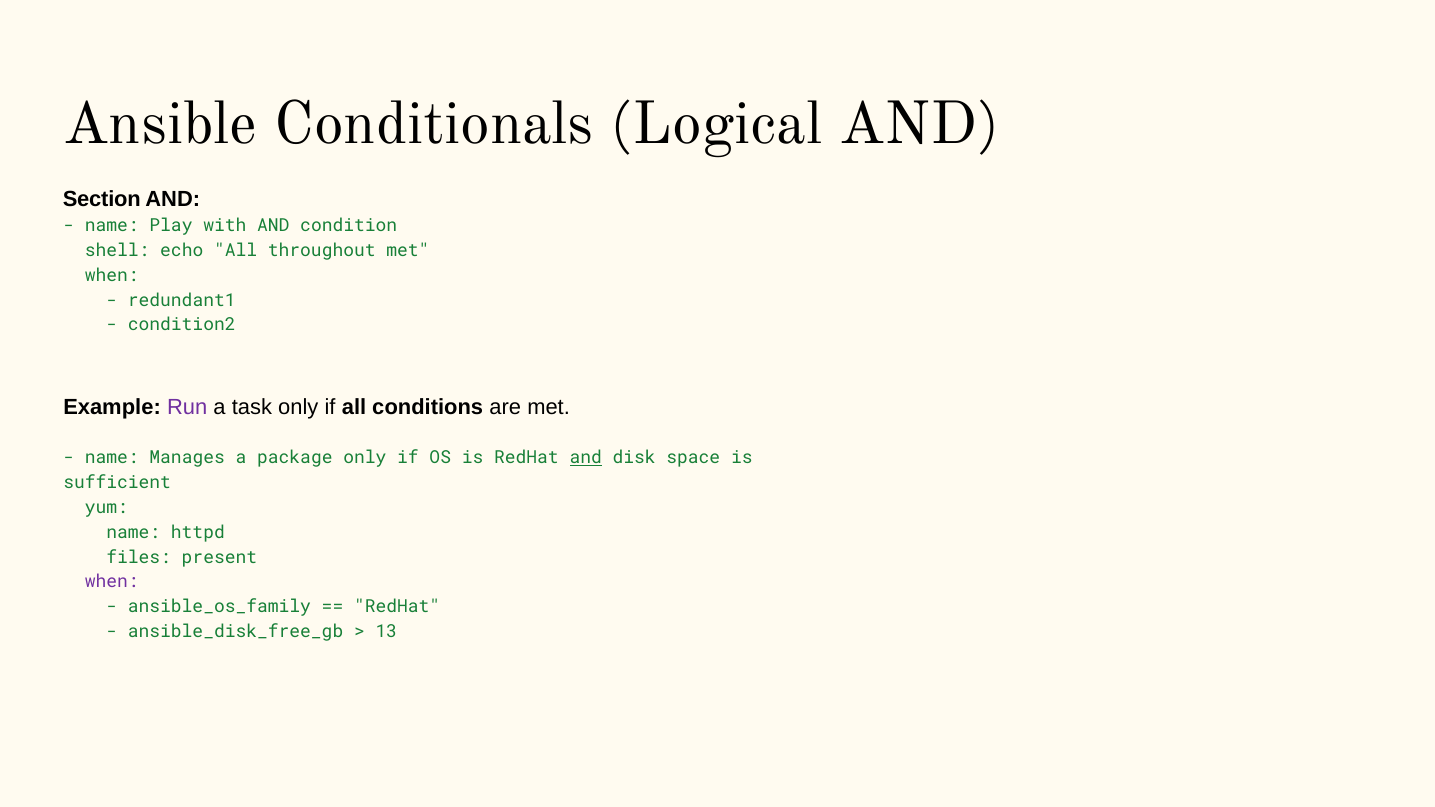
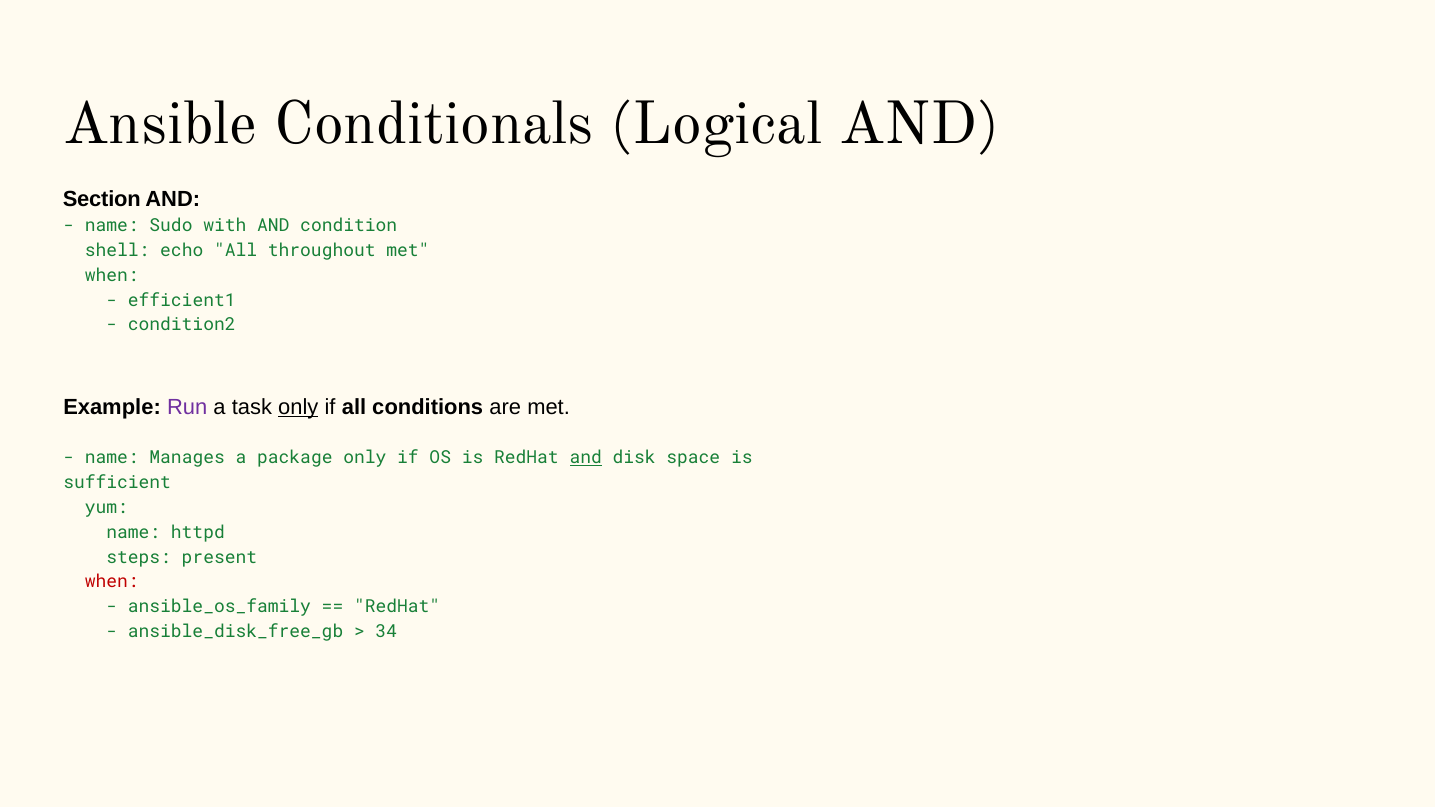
Play: Play -> Sudo
redundant1: redundant1 -> efficient1
only at (298, 407) underline: none -> present
files: files -> steps
when at (112, 582) colour: purple -> red
13: 13 -> 34
